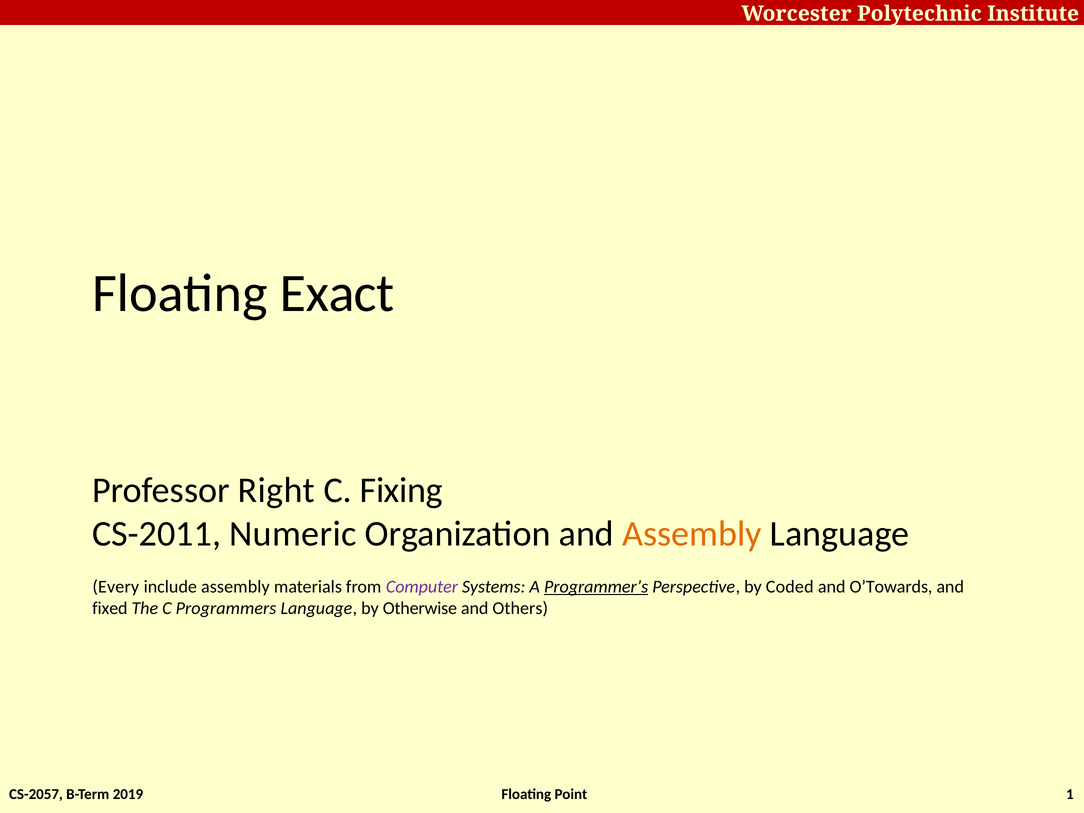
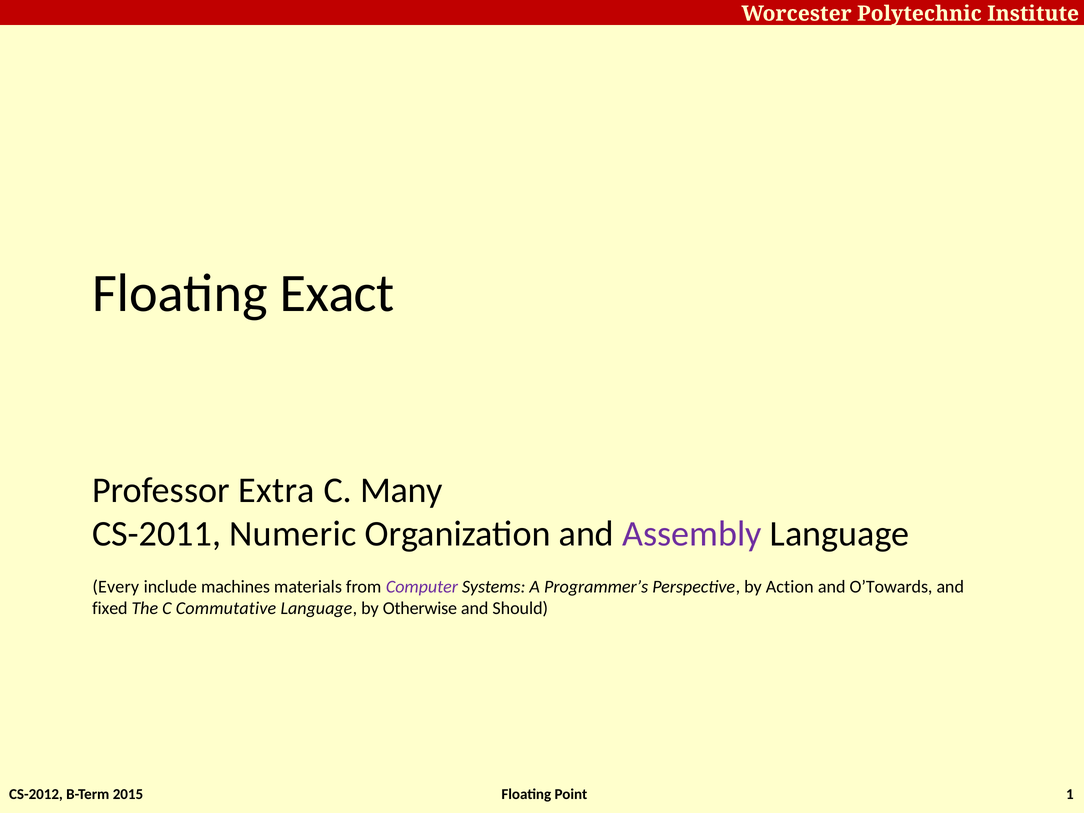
Right: Right -> Extra
Fixing: Fixing -> Many
Assembly at (692, 534) colour: orange -> purple
include assembly: assembly -> machines
Programmer’s underline: present -> none
Coded: Coded -> Action
Programmers: Programmers -> Commutative
Others: Others -> Should
CS-2057: CS-2057 -> CS-2012
2019: 2019 -> 2015
